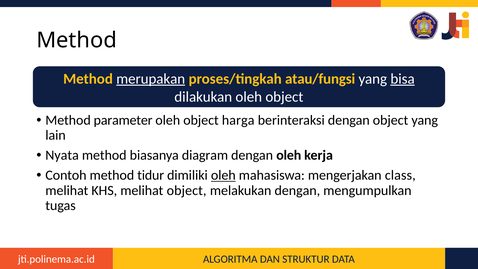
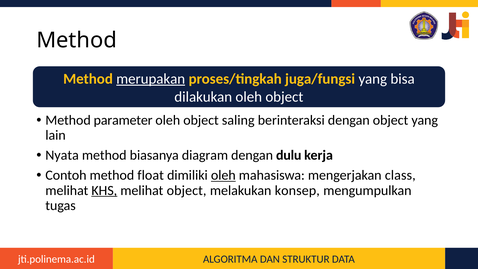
atau/fungsi: atau/fungsi -> juga/fungsi
bisa underline: present -> none
harga: harga -> saling
dengan oleh: oleh -> dulu
tidur: tidur -> float
KHS underline: none -> present
melakukan dengan: dengan -> konsep
